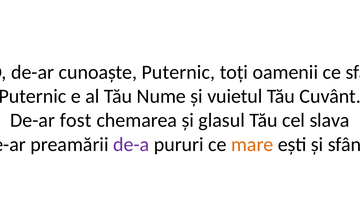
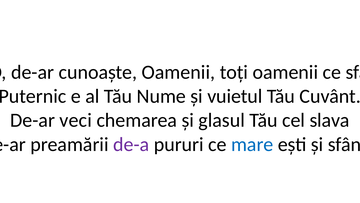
cunoaște Puternic: Puternic -> Oamenii
fost: fost -> veci
mare colour: orange -> blue
